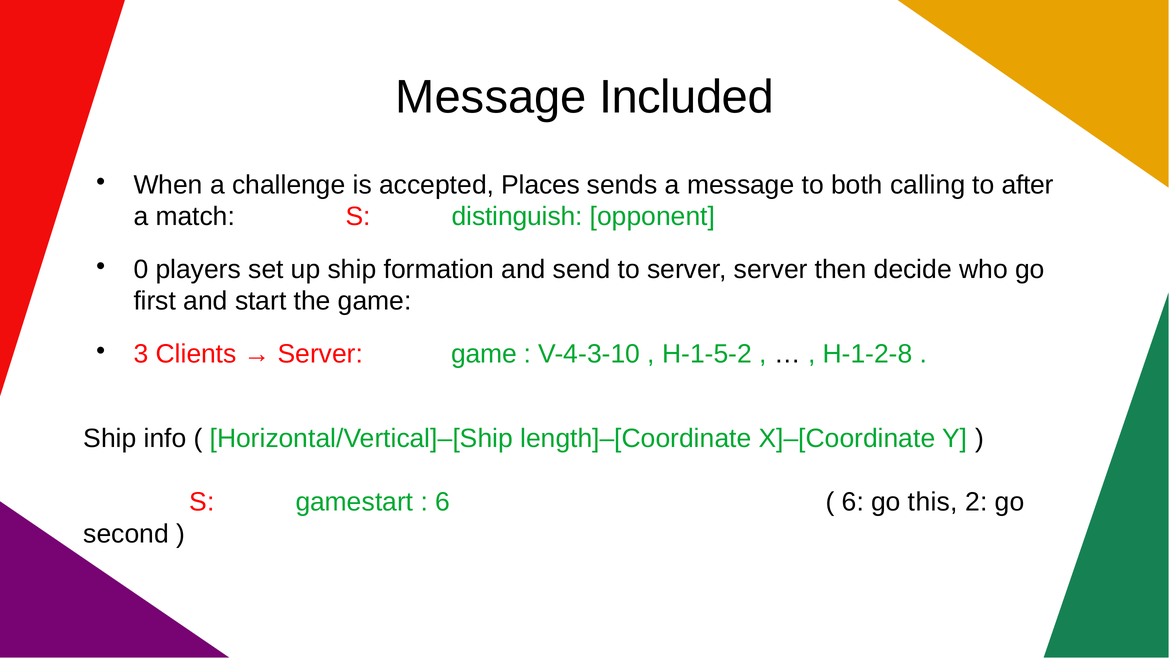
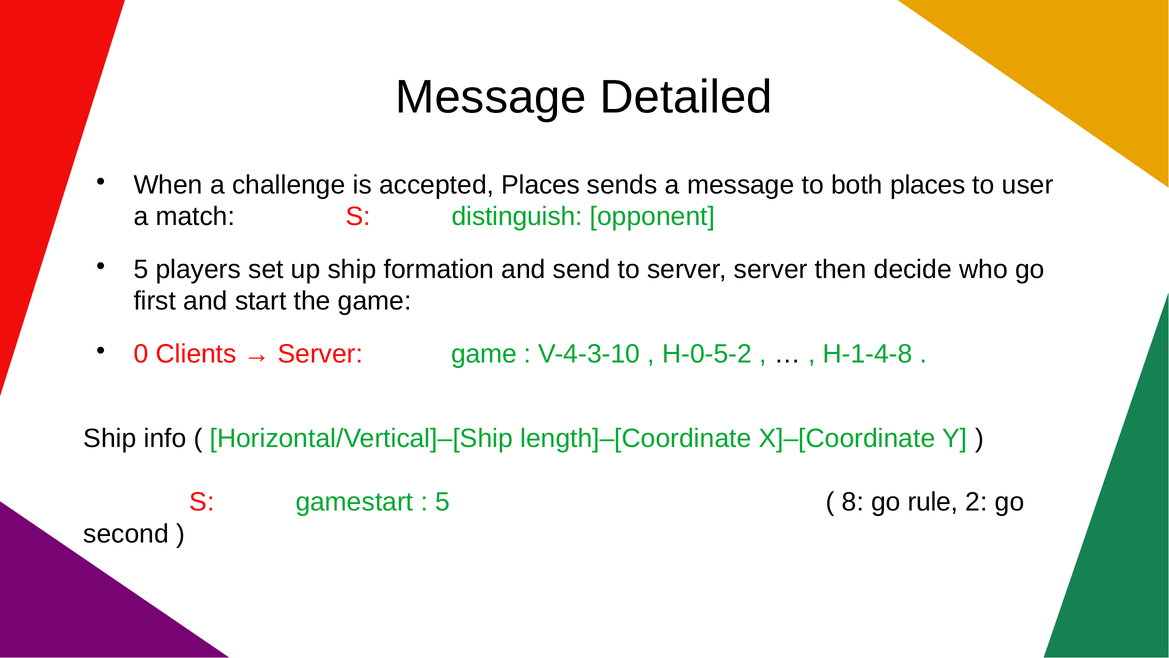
Included: Included -> Detailed
both calling: calling -> places
after: after -> user
0 at (141, 269): 0 -> 5
3: 3 -> 0
H-1-5-2: H-1-5-2 -> H-0-5-2
H-1-2-8: H-1-2-8 -> H-1-4-8
6 at (443, 502): 6 -> 5
6 at (853, 502): 6 -> 8
this: this -> rule
